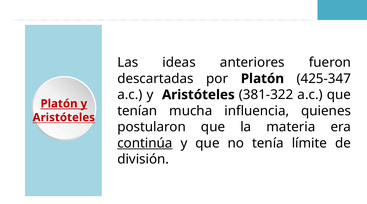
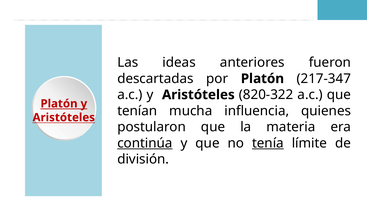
425-347: 425-347 -> 217-347
381-322: 381-322 -> 820-322
tenía underline: none -> present
